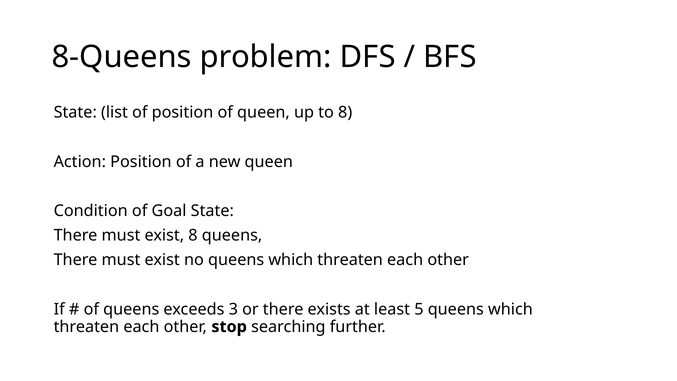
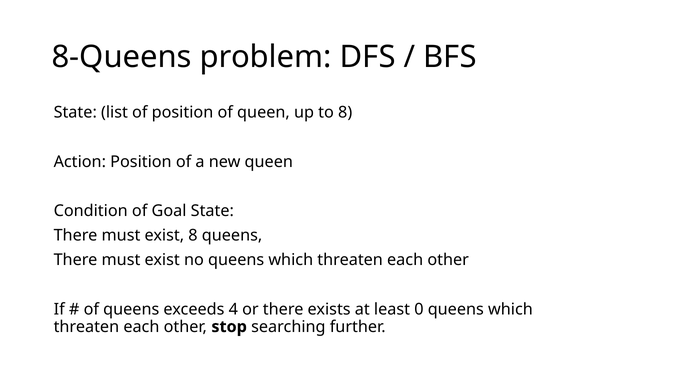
3: 3 -> 4
5: 5 -> 0
